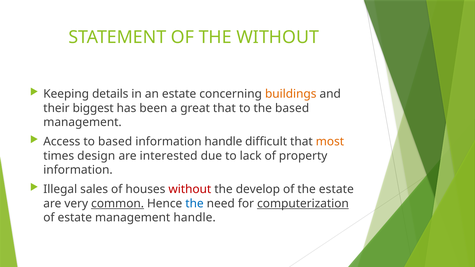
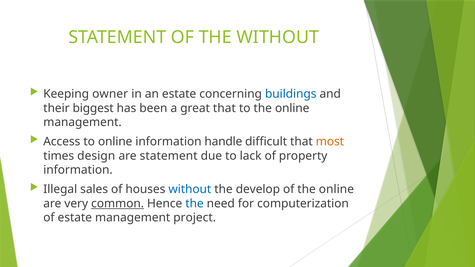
details: details -> owner
buildings colour: orange -> blue
to the based: based -> online
to based: based -> online
are interested: interested -> statement
without at (190, 189) colour: red -> blue
of the estate: estate -> online
computerization underline: present -> none
management handle: handle -> project
